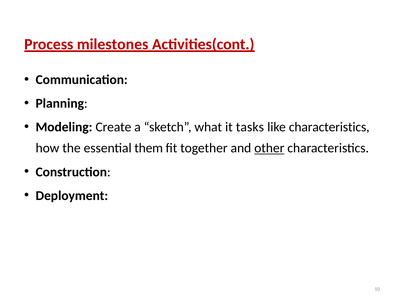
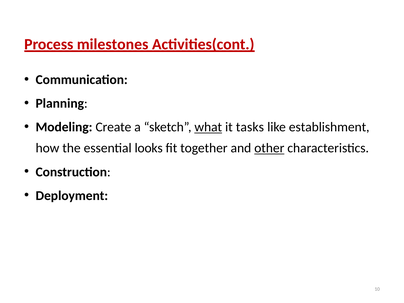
what underline: none -> present
like characteristics: characteristics -> establishment
them: them -> looks
